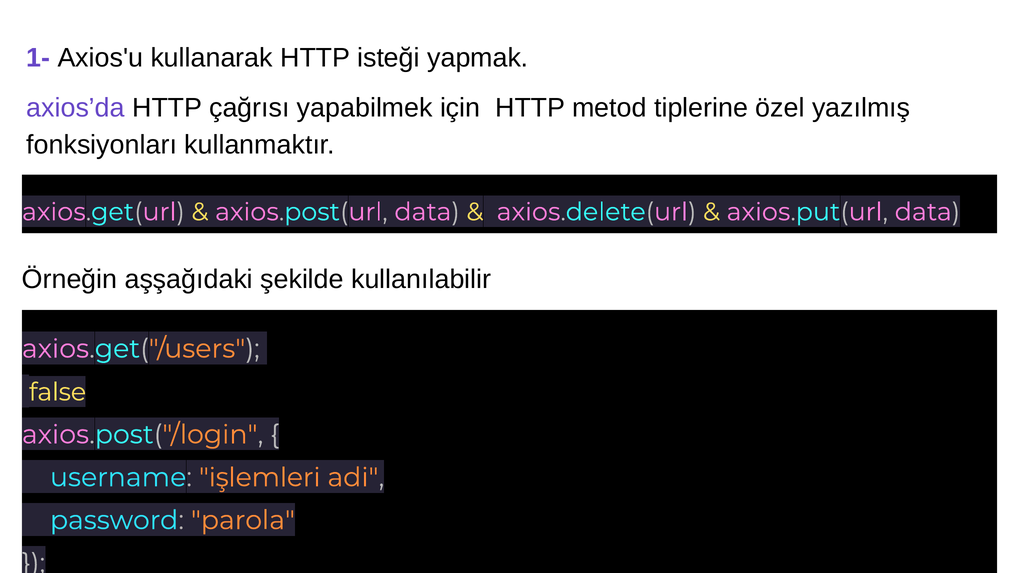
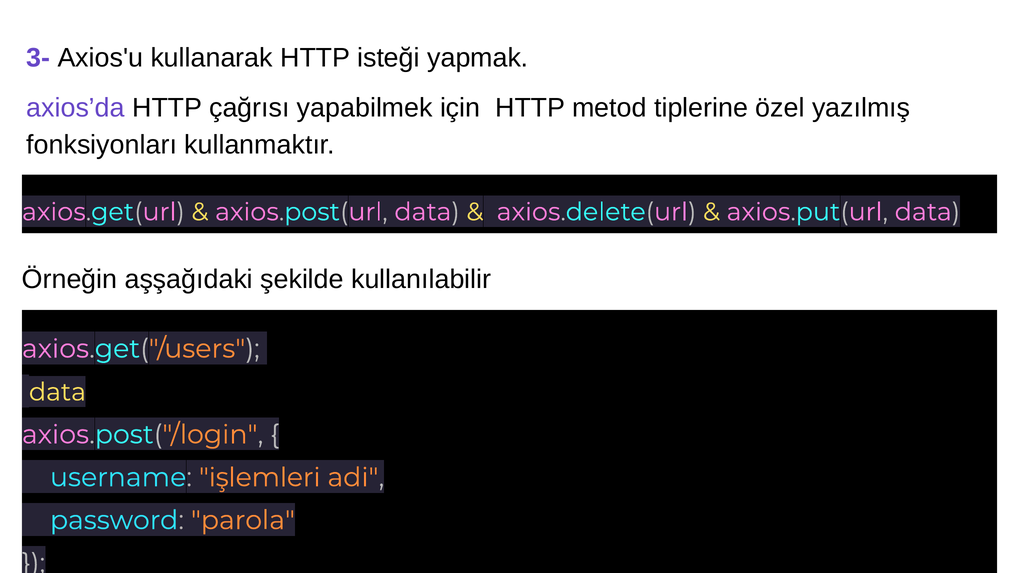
1-: 1- -> 3-
false at (58, 392): false -> data
